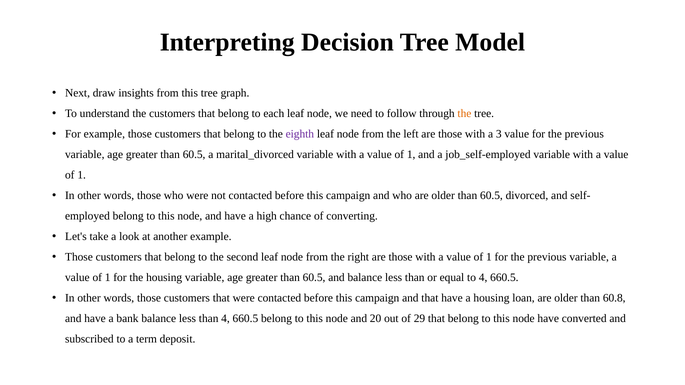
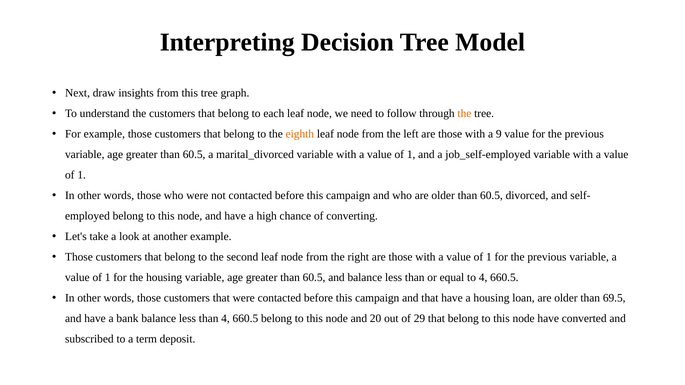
eighth colour: purple -> orange
3: 3 -> 9
60.8: 60.8 -> 69.5
